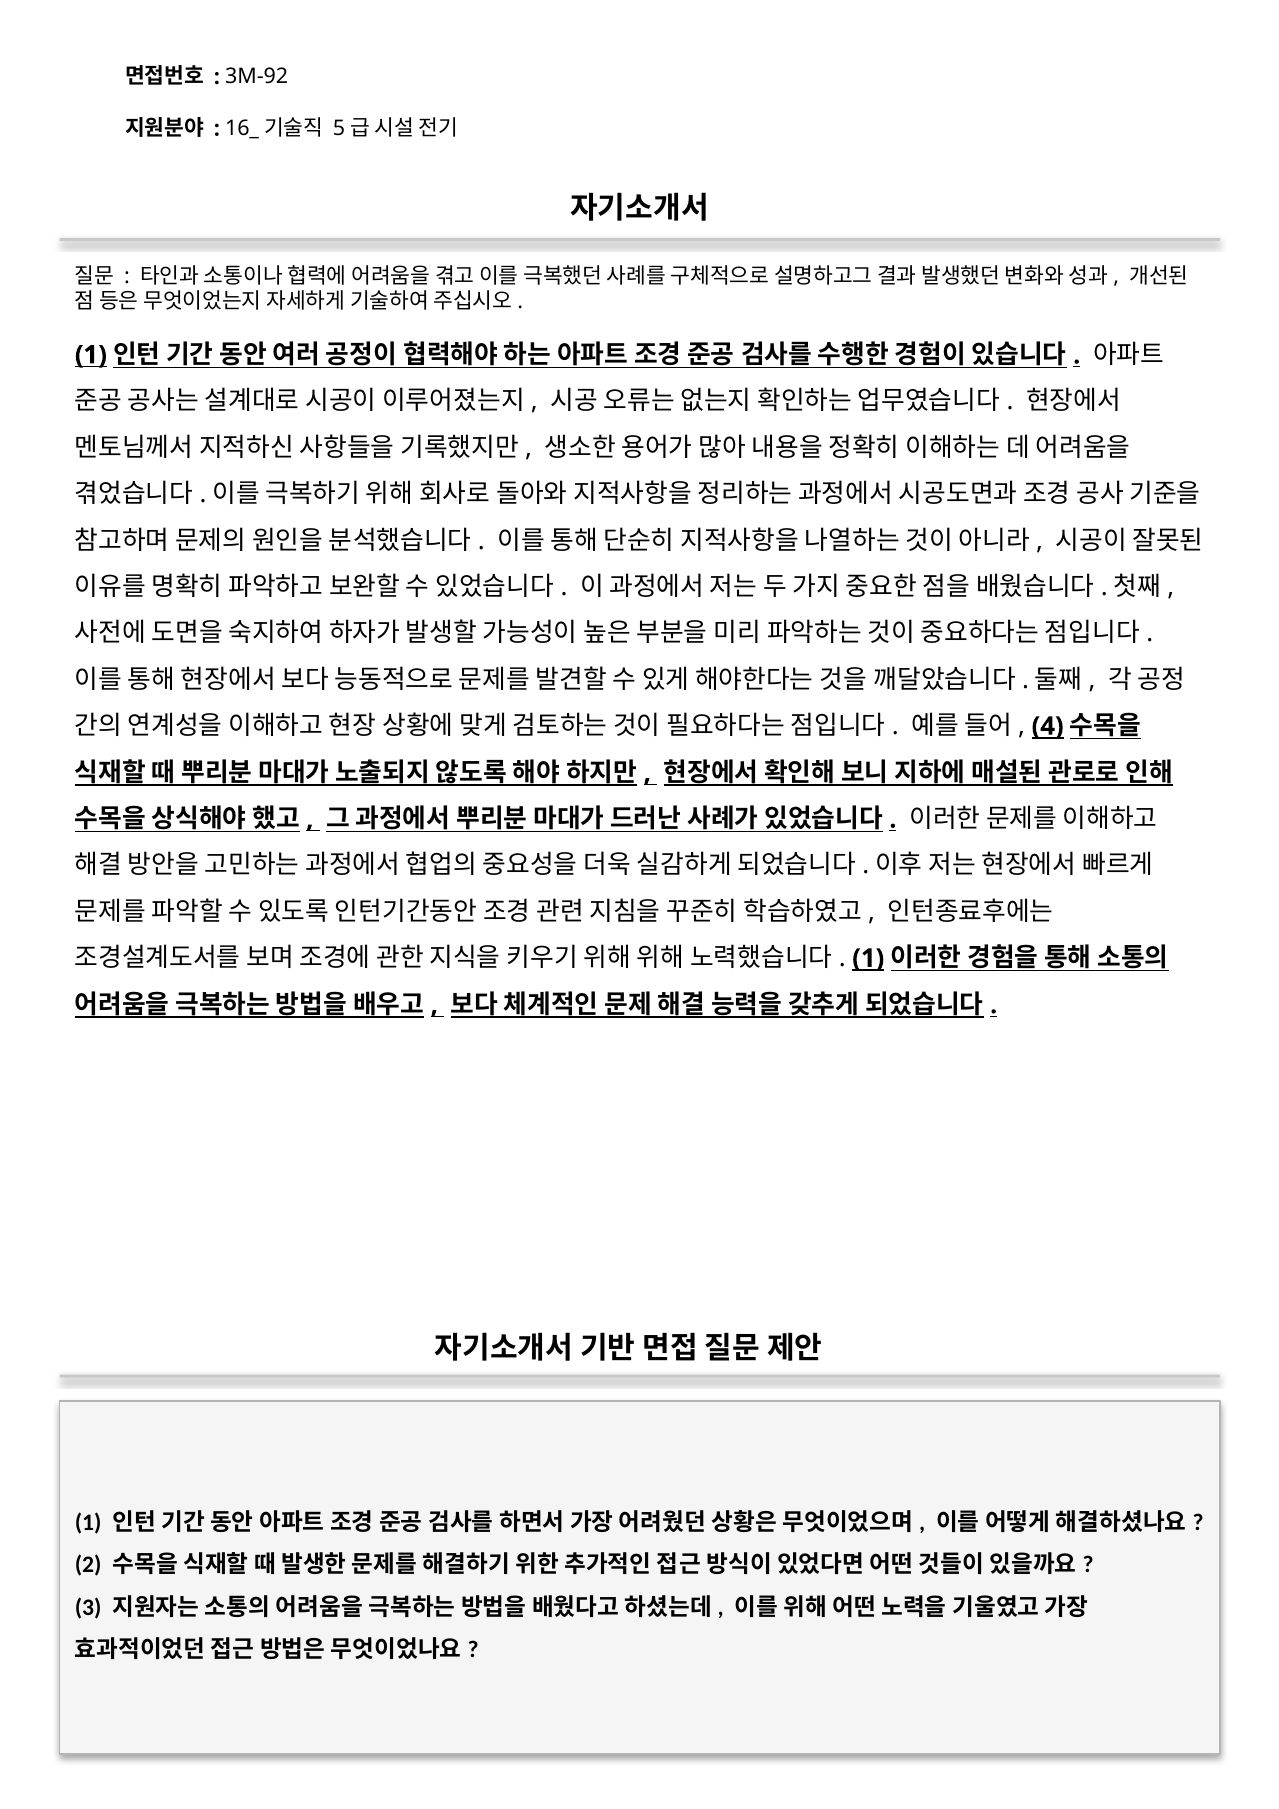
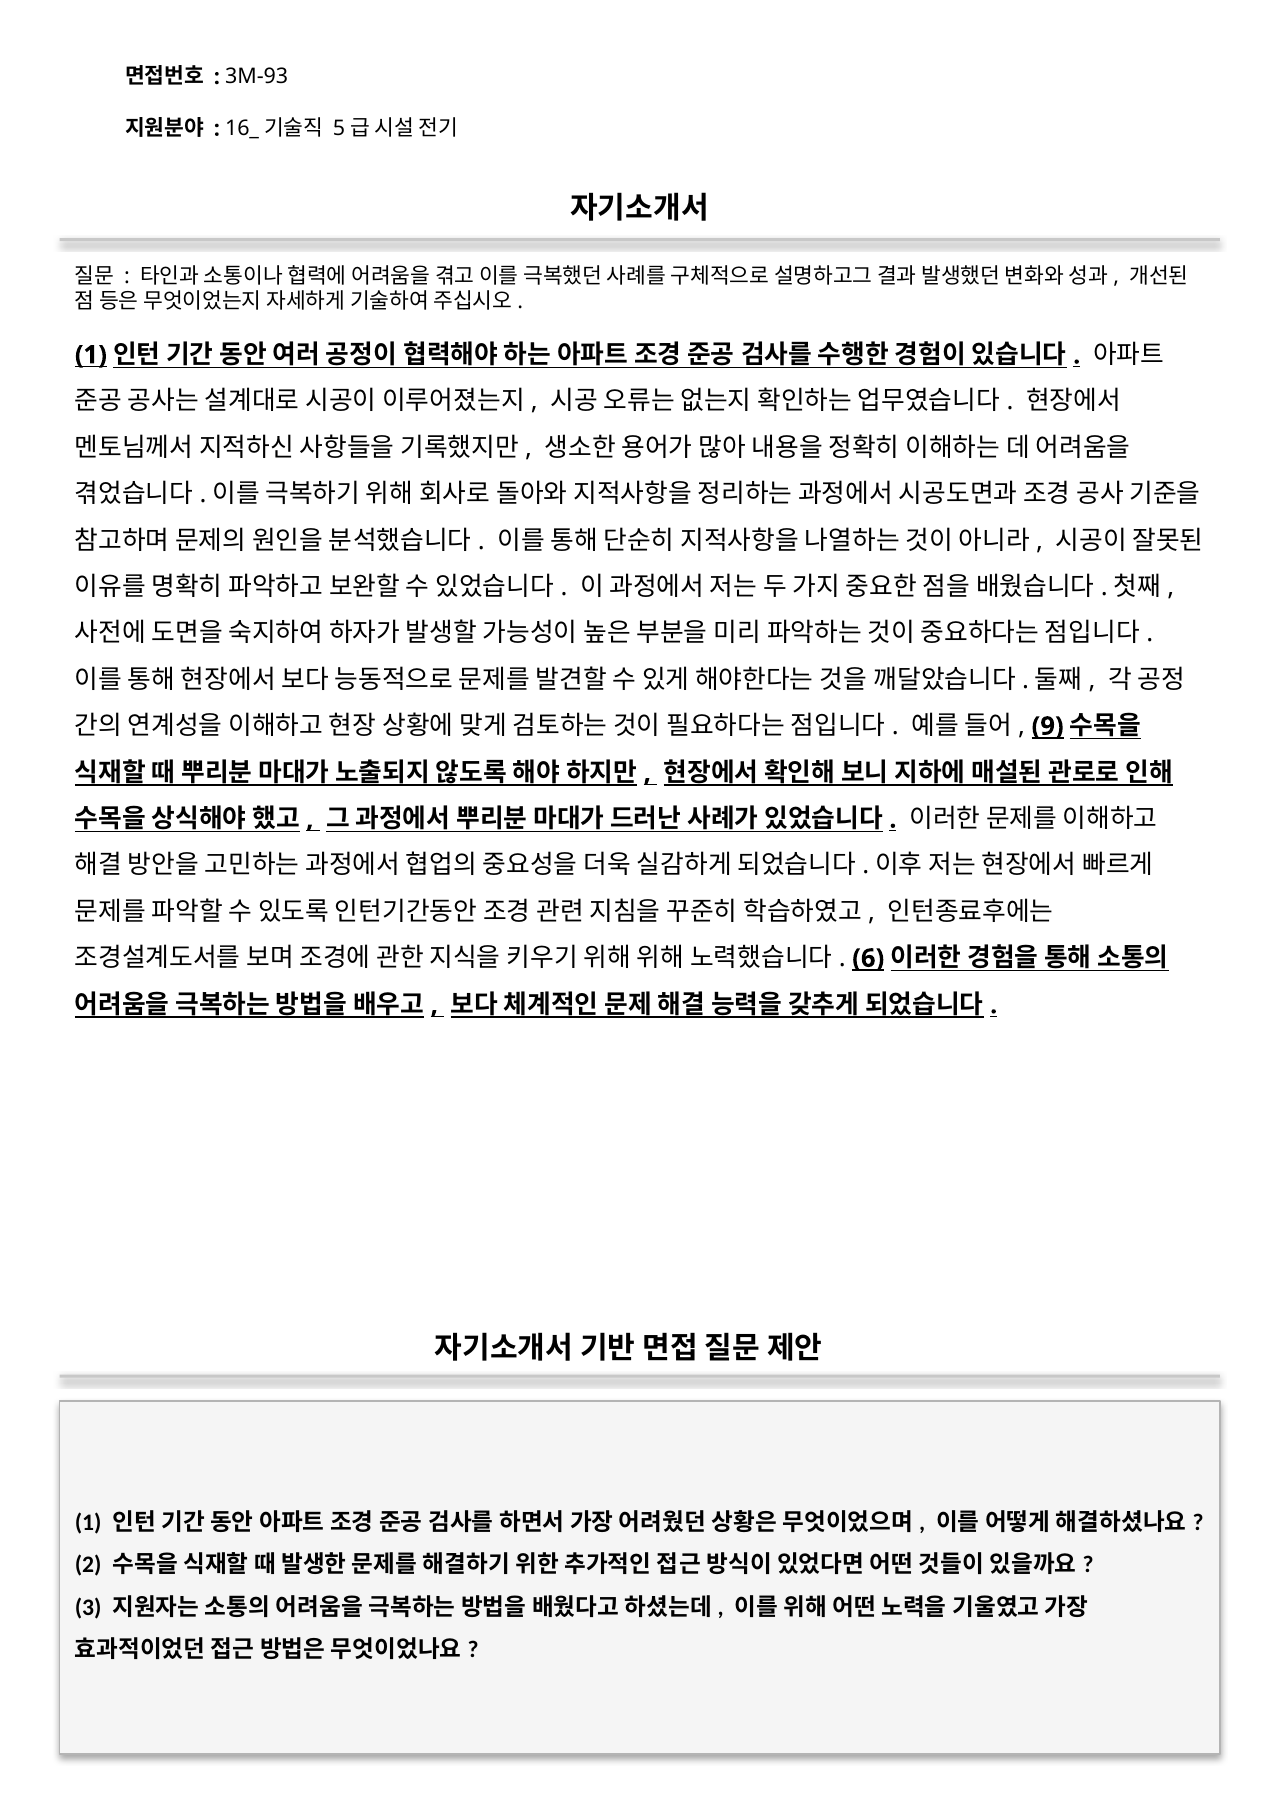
3M-92: 3M-92 -> 3M-93
4: 4 -> 9
1 at (868, 958): 1 -> 6
